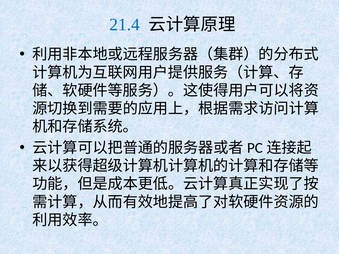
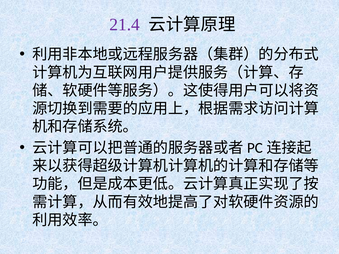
21.4 colour: blue -> purple
